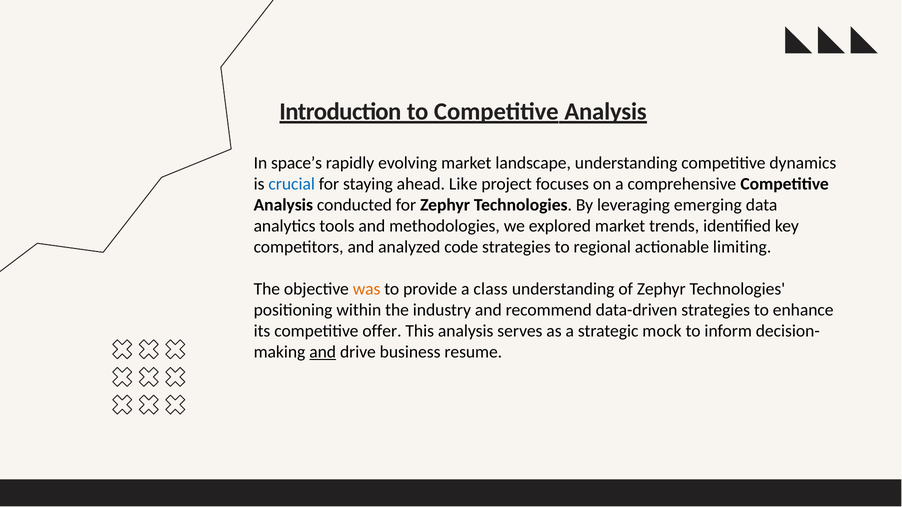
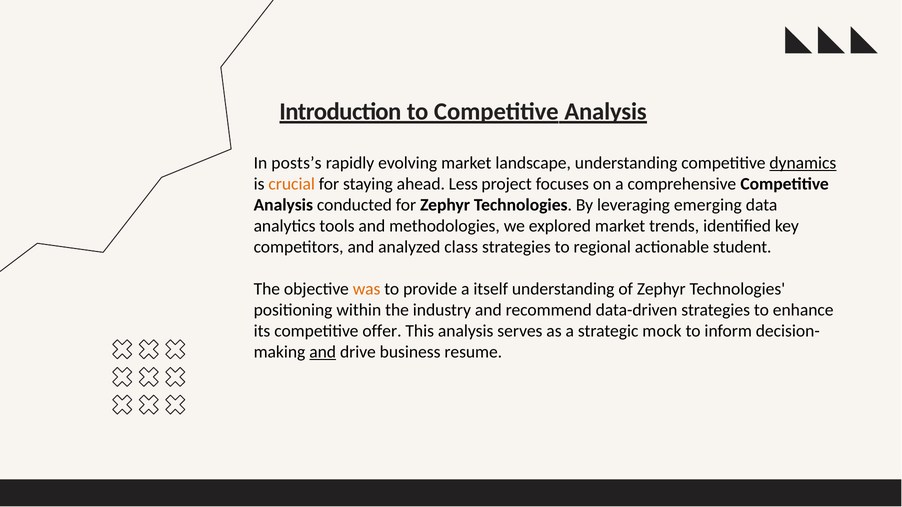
space’s: space’s -> posts’s
dynamics underline: none -> present
crucial colour: blue -> orange
Like: Like -> Less
code: code -> class
limiting: limiting -> student
class: class -> itself
